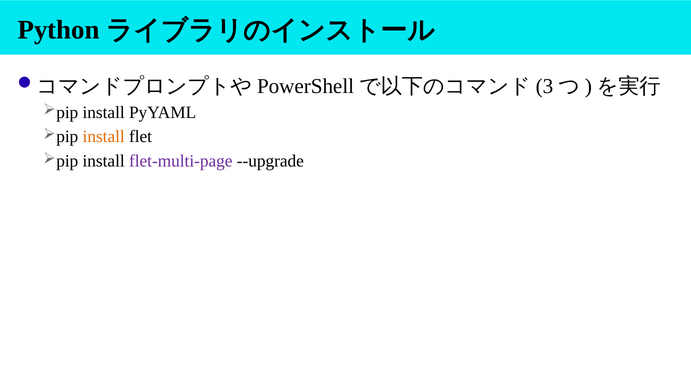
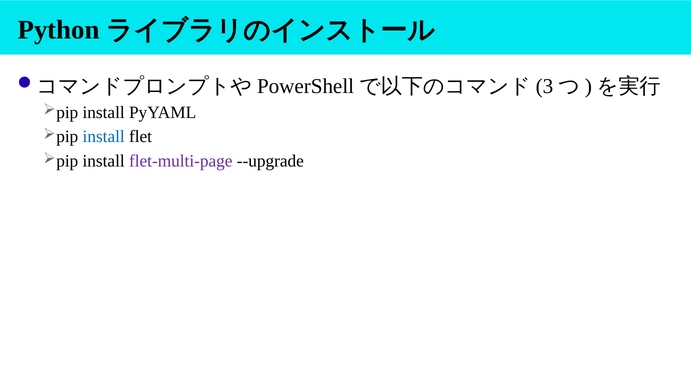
install at (104, 137) colour: orange -> blue
